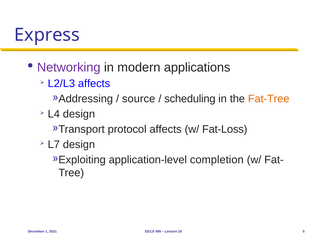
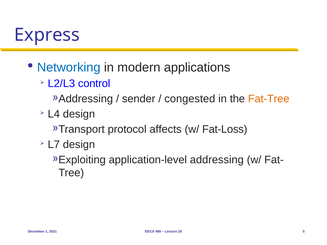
Networking colour: purple -> blue
L2/L3 affects: affects -> control
source: source -> sender
scheduling: scheduling -> congested
completion: completion -> addressing
